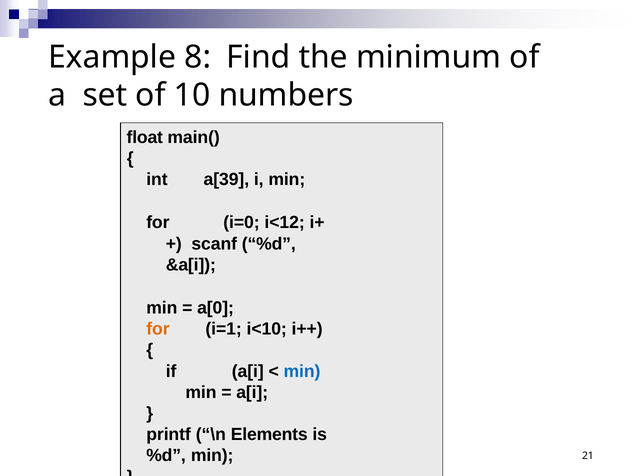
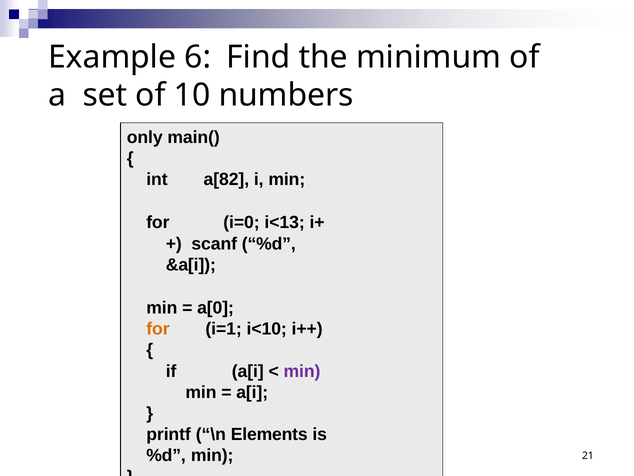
8: 8 -> 6
float: float -> only
a[39: a[39 -> a[82
i<12: i<12 -> i<13
min at (302, 371) colour: blue -> purple
